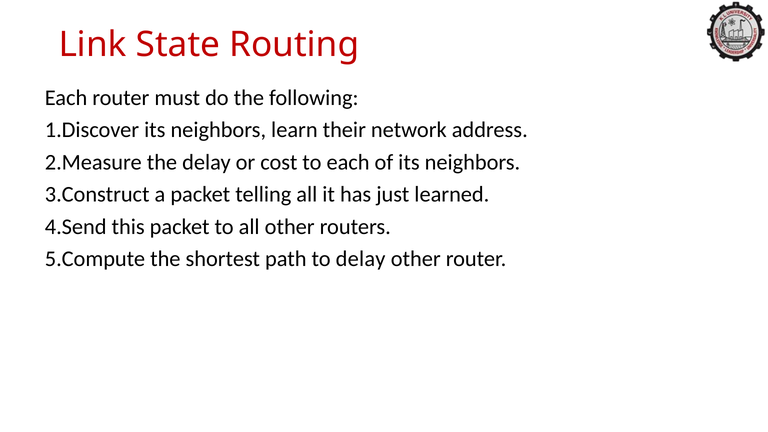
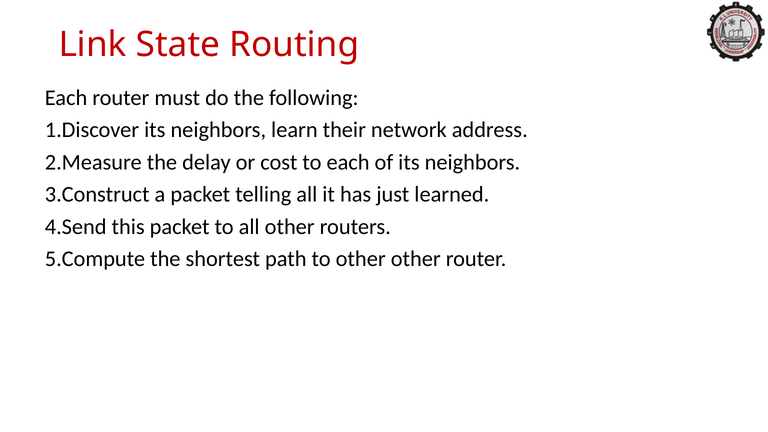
to delay: delay -> other
